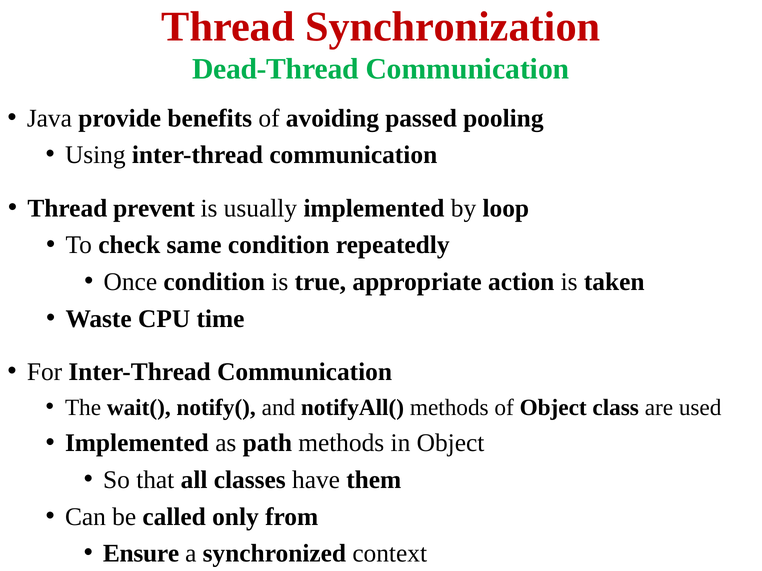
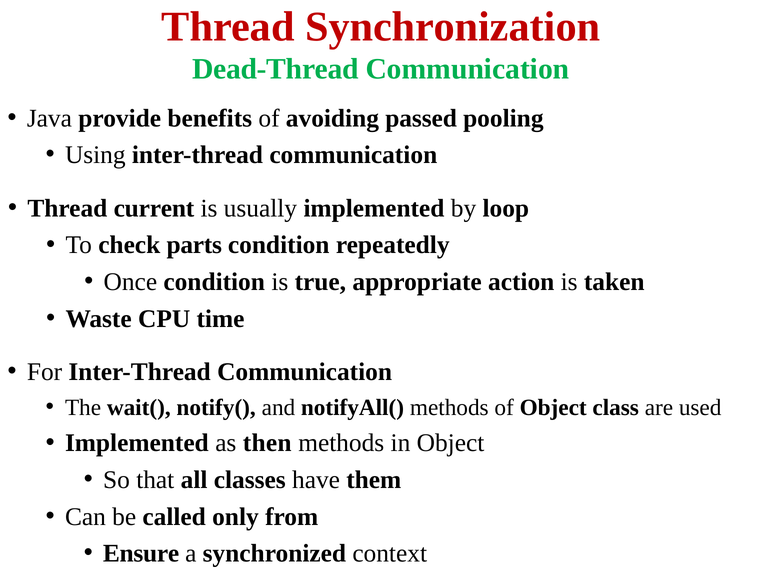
prevent: prevent -> current
same: same -> parts
path: path -> then
